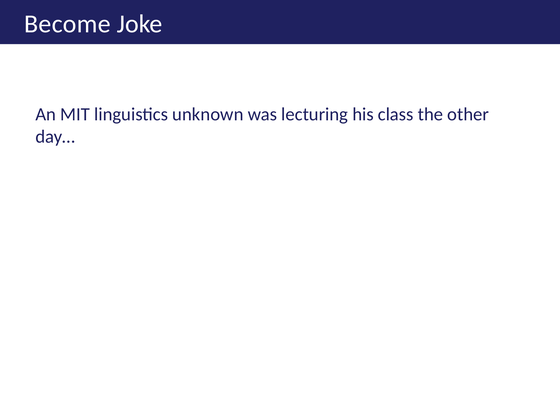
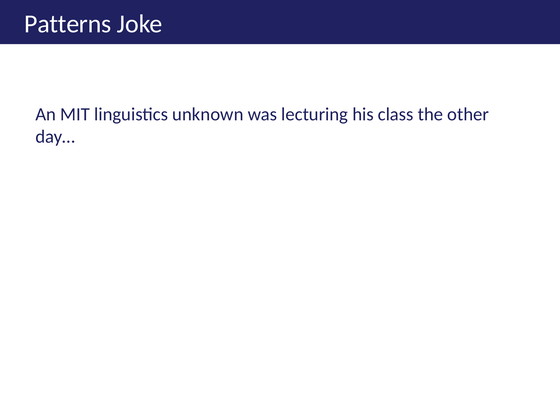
Become: Become -> Patterns
